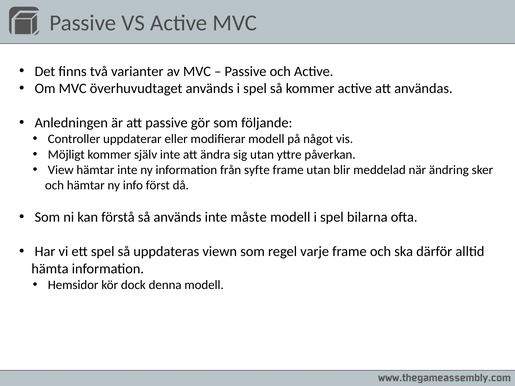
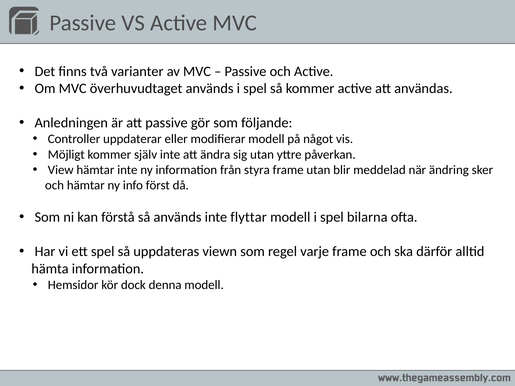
syfte: syfte -> styra
måste: måste -> flyttar
